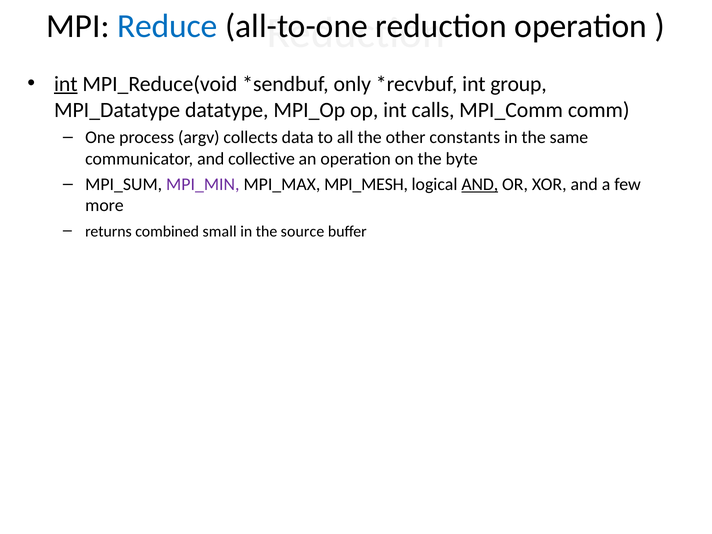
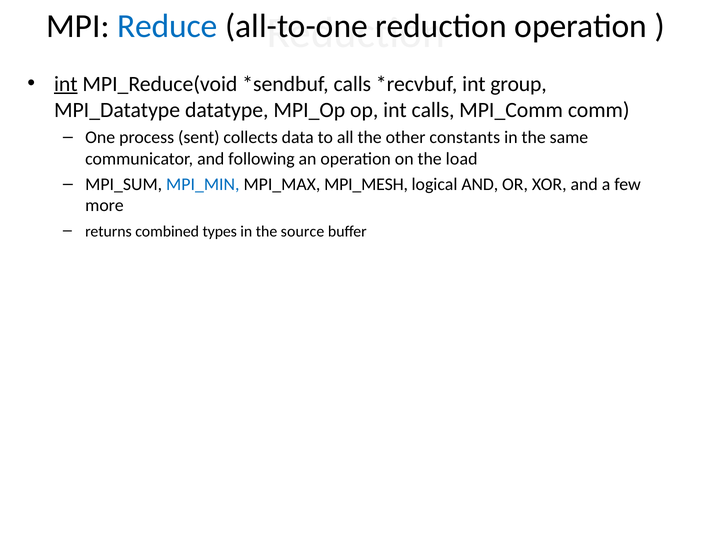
only at (352, 84): only -> calls
argv: argv -> sent
collective: collective -> following
byte: byte -> load
MPI_MIN colour: purple -> blue
AND at (480, 184) underline: present -> none
small: small -> types
